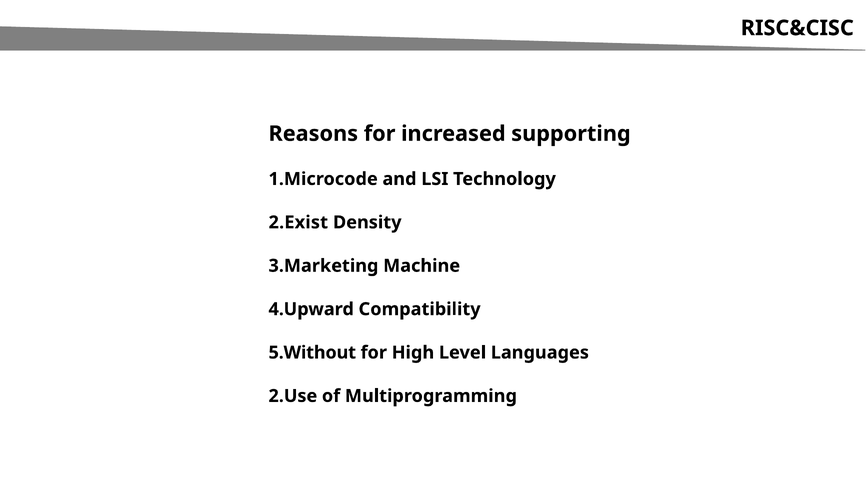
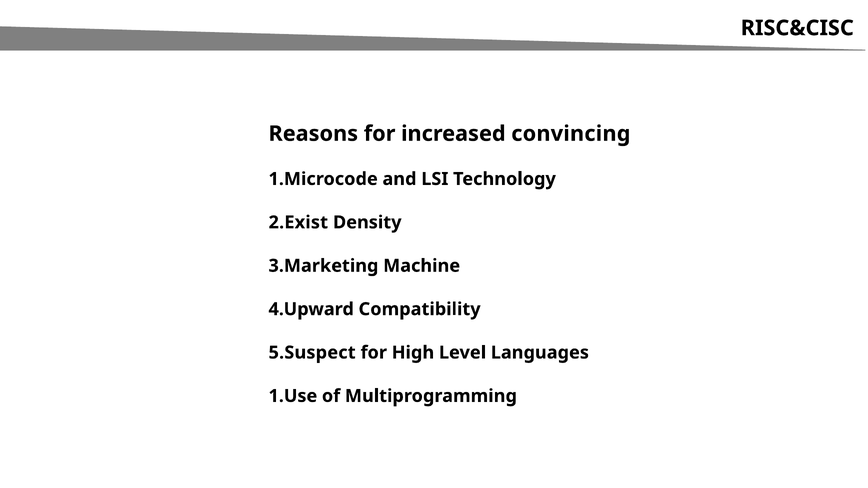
supporting: supporting -> convincing
5.Without: 5.Without -> 5.Suspect
2.Use: 2.Use -> 1.Use
